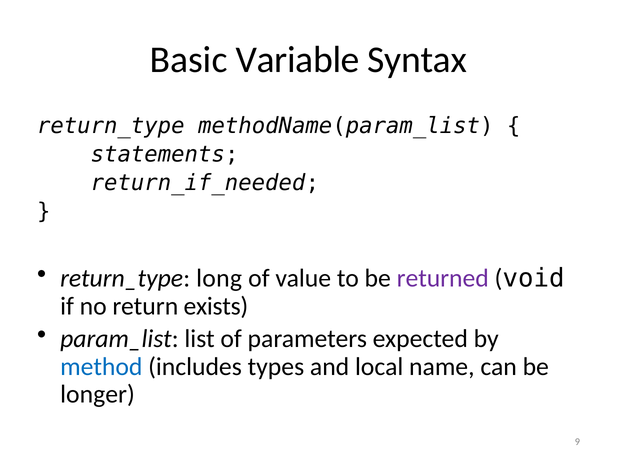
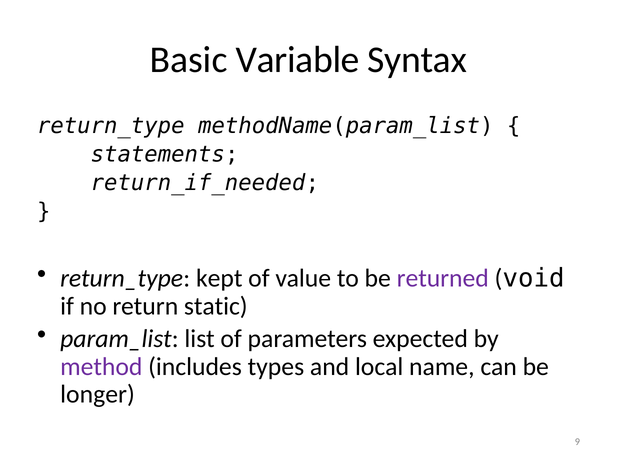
long: long -> kept
exists: exists -> static
method colour: blue -> purple
